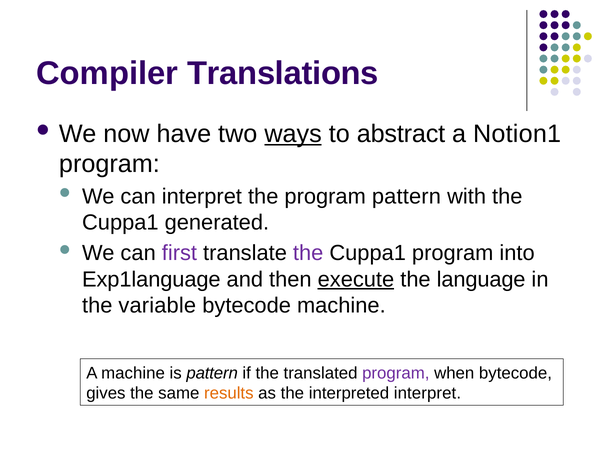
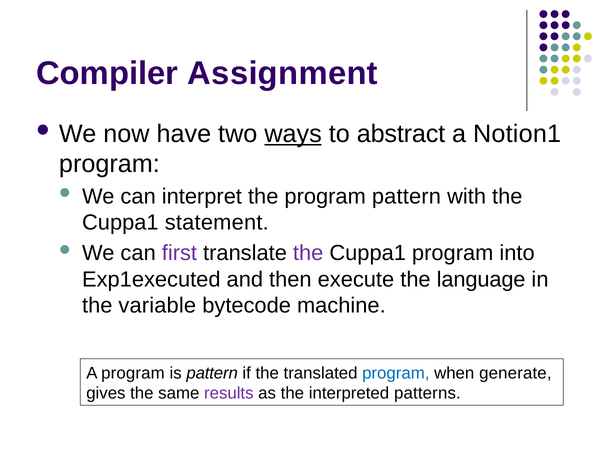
Translations: Translations -> Assignment
generated: generated -> statement
Exp1language: Exp1language -> Exp1executed
execute underline: present -> none
A machine: machine -> program
program at (396, 373) colour: purple -> blue
when bytecode: bytecode -> generate
results colour: orange -> purple
interpreted interpret: interpret -> patterns
